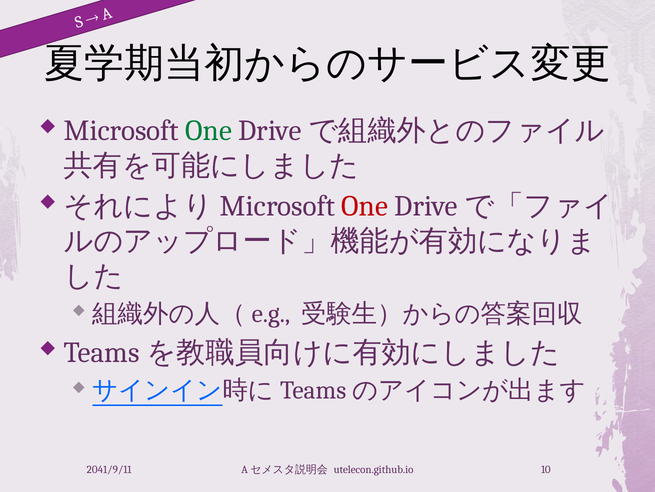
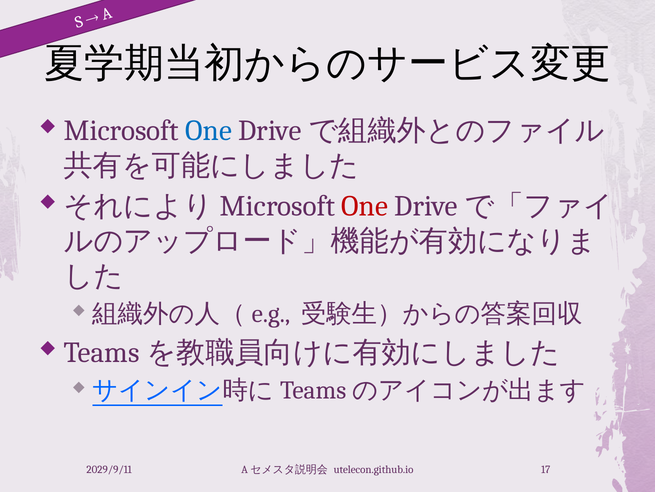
One at (209, 130) colour: green -> blue
2041/9/11: 2041/9/11 -> 2029/9/11
10: 10 -> 17
